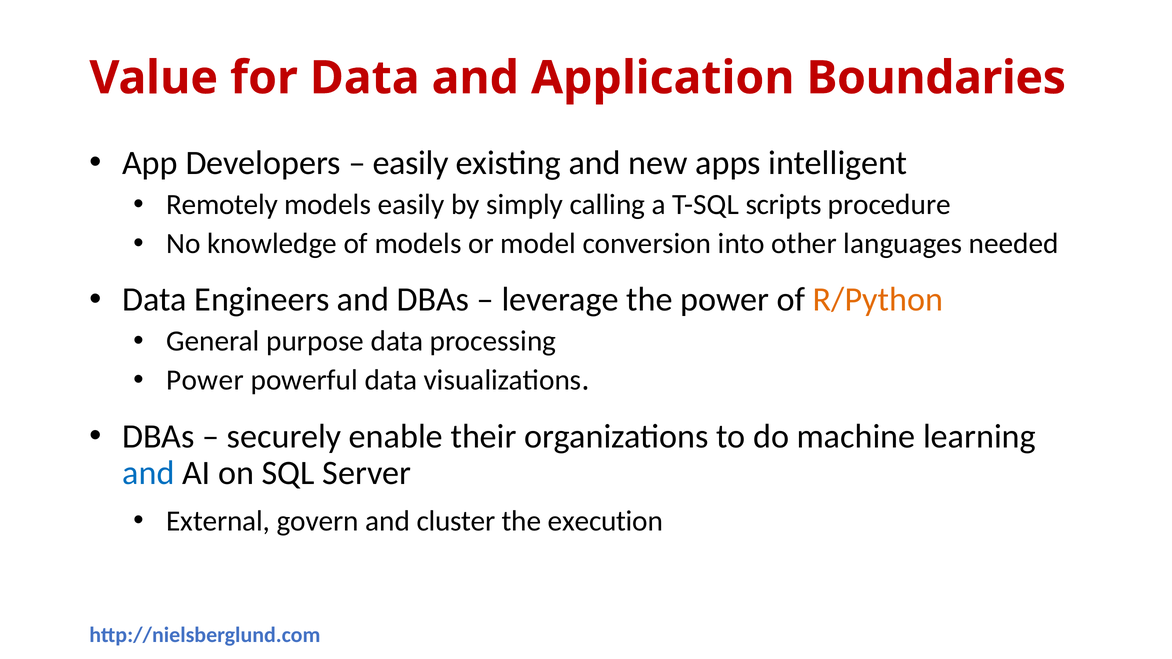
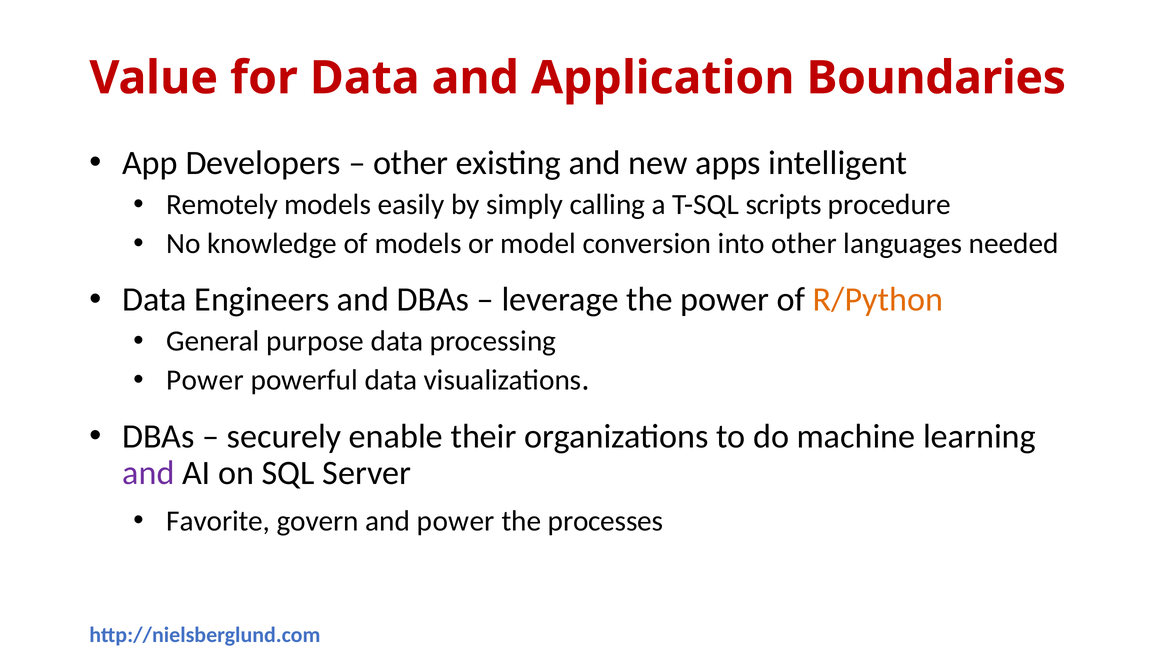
easily at (411, 163): easily -> other
and at (148, 473) colour: blue -> purple
External: External -> Favorite
and cluster: cluster -> power
execution: execution -> processes
